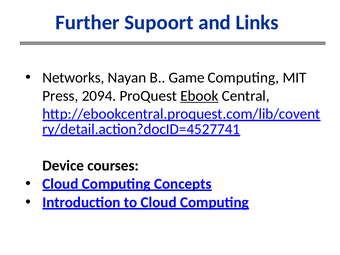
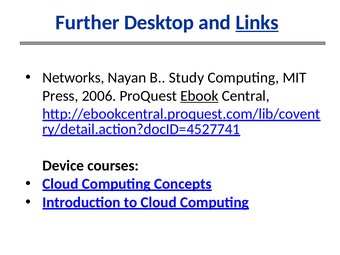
Supoort: Supoort -> Desktop
Links underline: none -> present
Game: Game -> Study
2094: 2094 -> 2006
